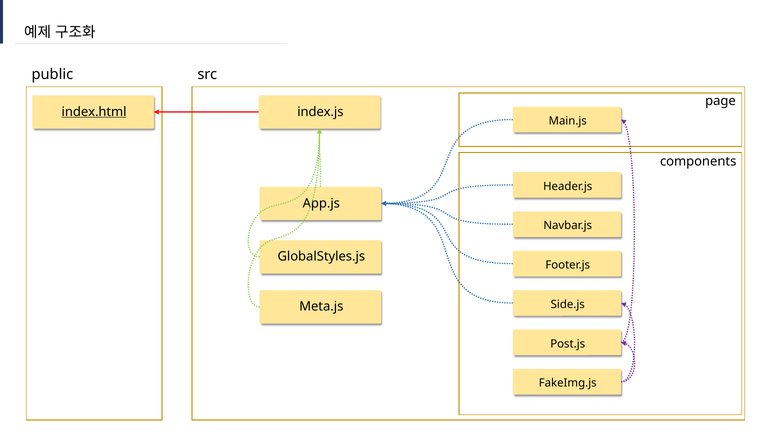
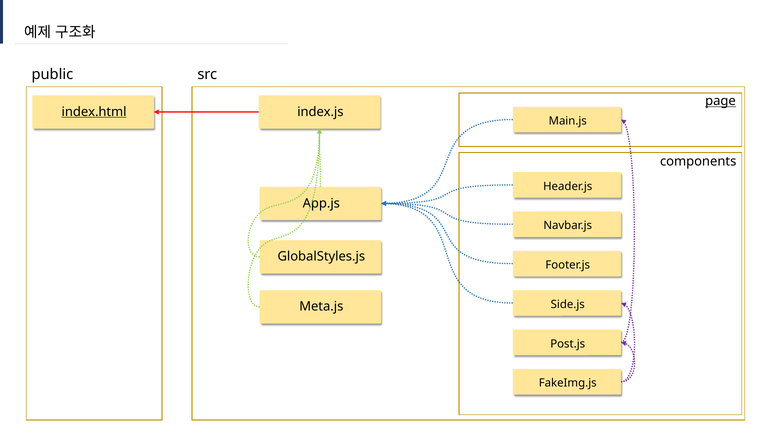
page underline: none -> present
